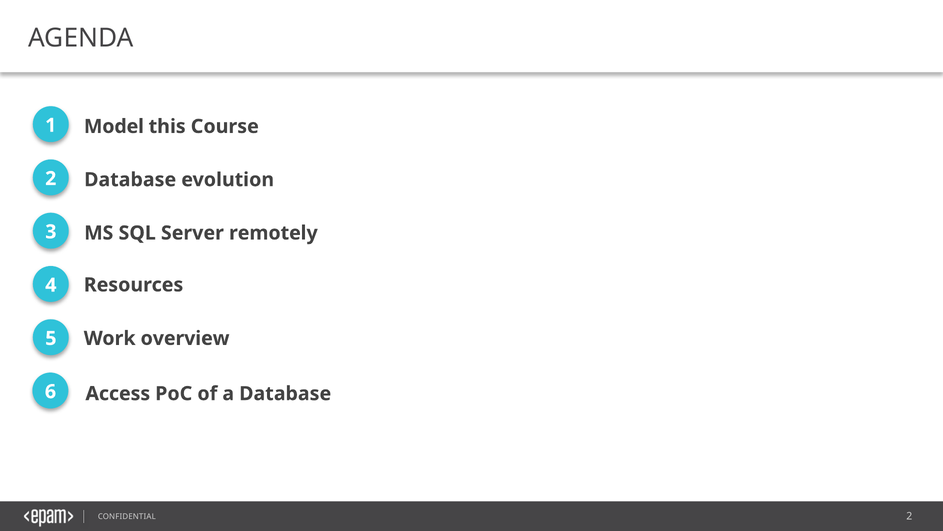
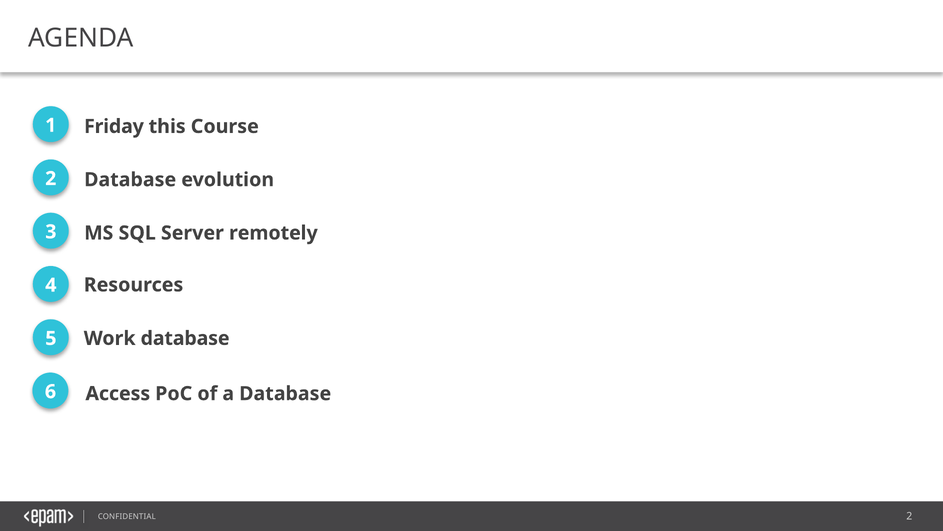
Model: Model -> Friday
Work overview: overview -> database
